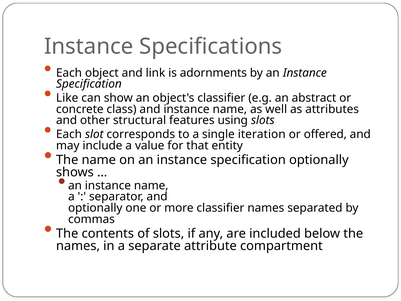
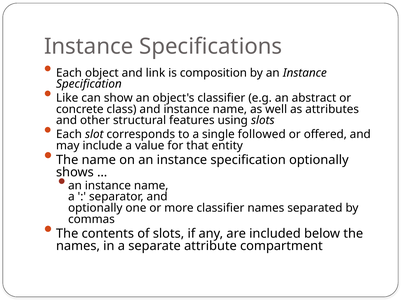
adornments: adornments -> composition
iteration: iteration -> followed
